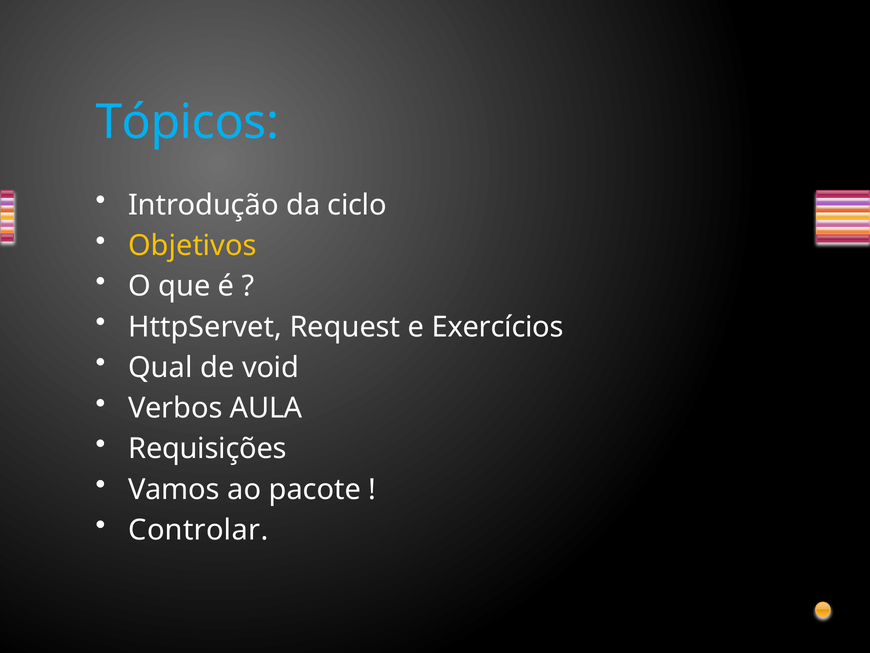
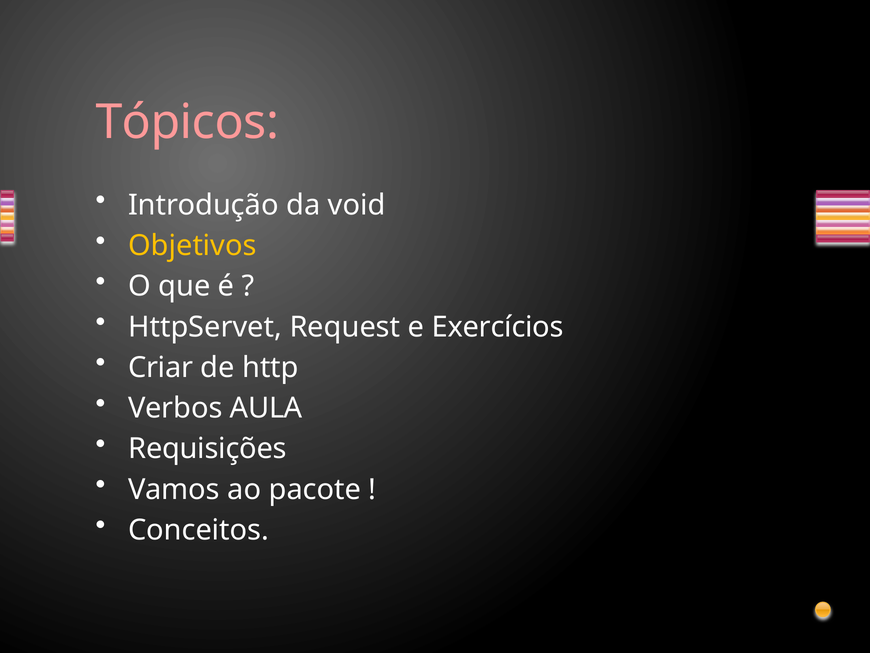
Tópicos colour: light blue -> pink
ciclo: ciclo -> void
Qual: Qual -> Criar
void: void -> http
Controlar: Controlar -> Conceitos
